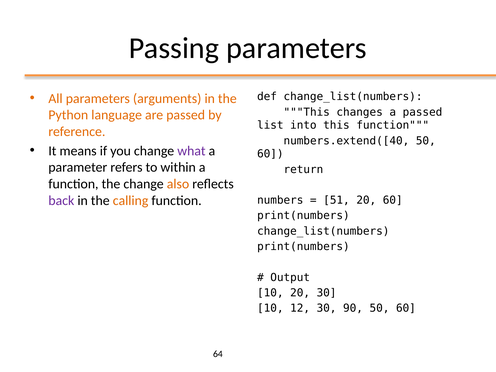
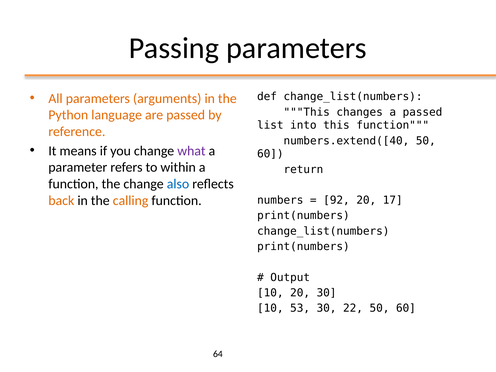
also colour: orange -> blue
back colour: purple -> orange
51: 51 -> 92
20 60: 60 -> 17
12: 12 -> 53
90: 90 -> 22
